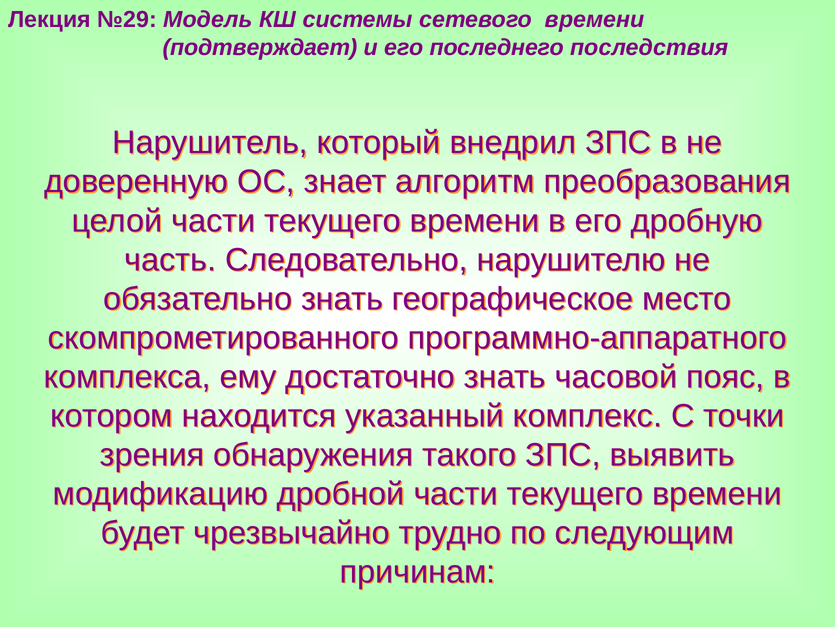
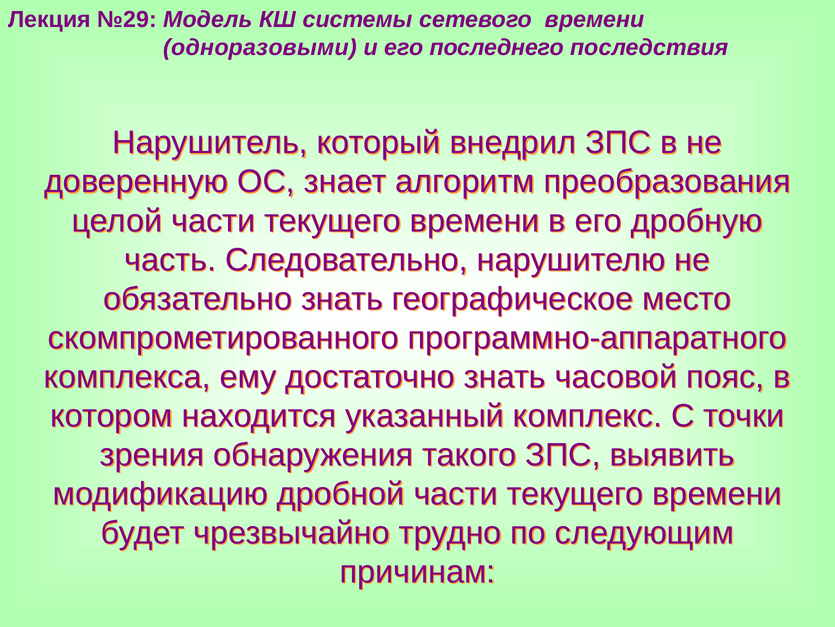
подтверждает: подтверждает -> одноразовыми
